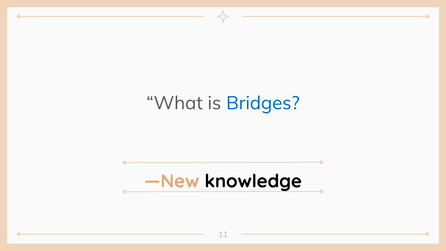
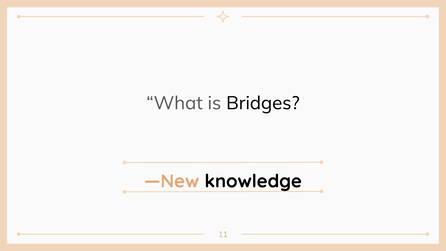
Bridges colour: blue -> black
